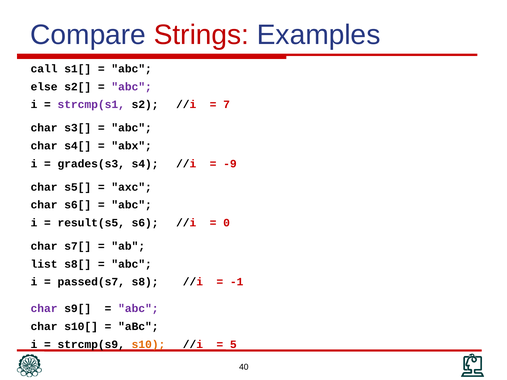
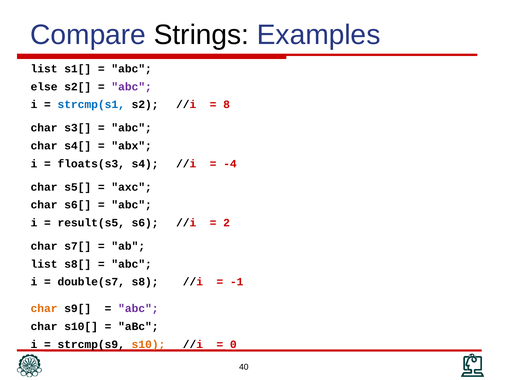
Strings colour: red -> black
call at (44, 69): call -> list
strcmp(s1 colour: purple -> blue
7: 7 -> 8
grades(s3: grades(s3 -> floats(s3
-9: -9 -> -4
0: 0 -> 2
passed(s7: passed(s7 -> double(s7
char at (44, 309) colour: purple -> orange
5: 5 -> 0
